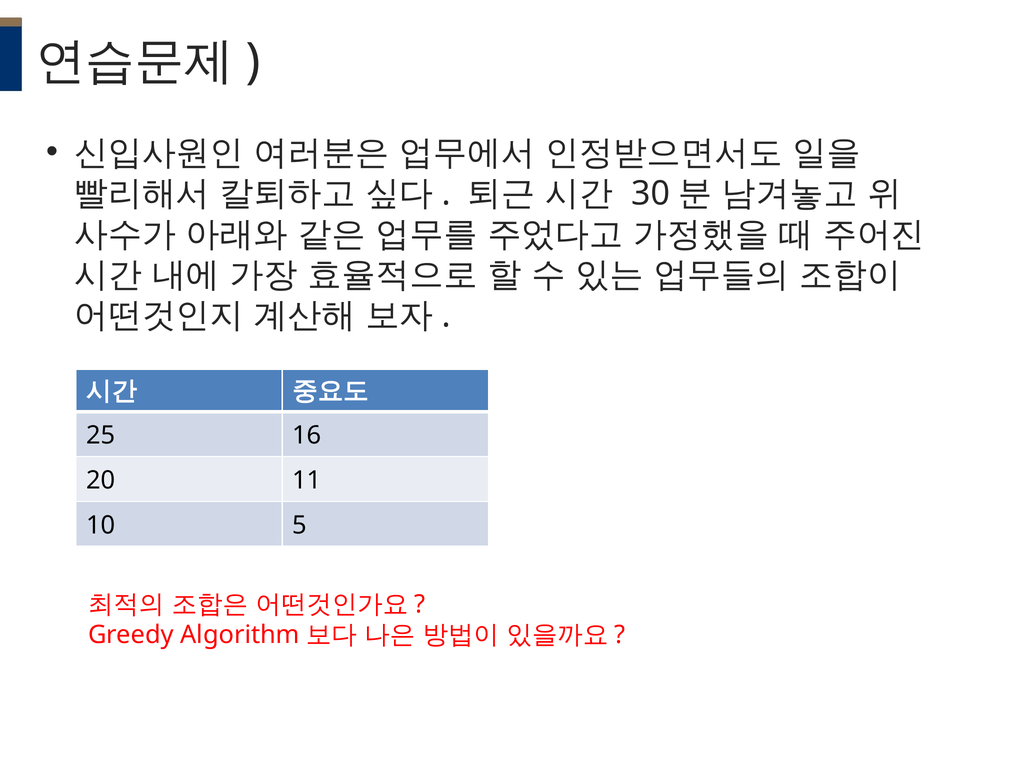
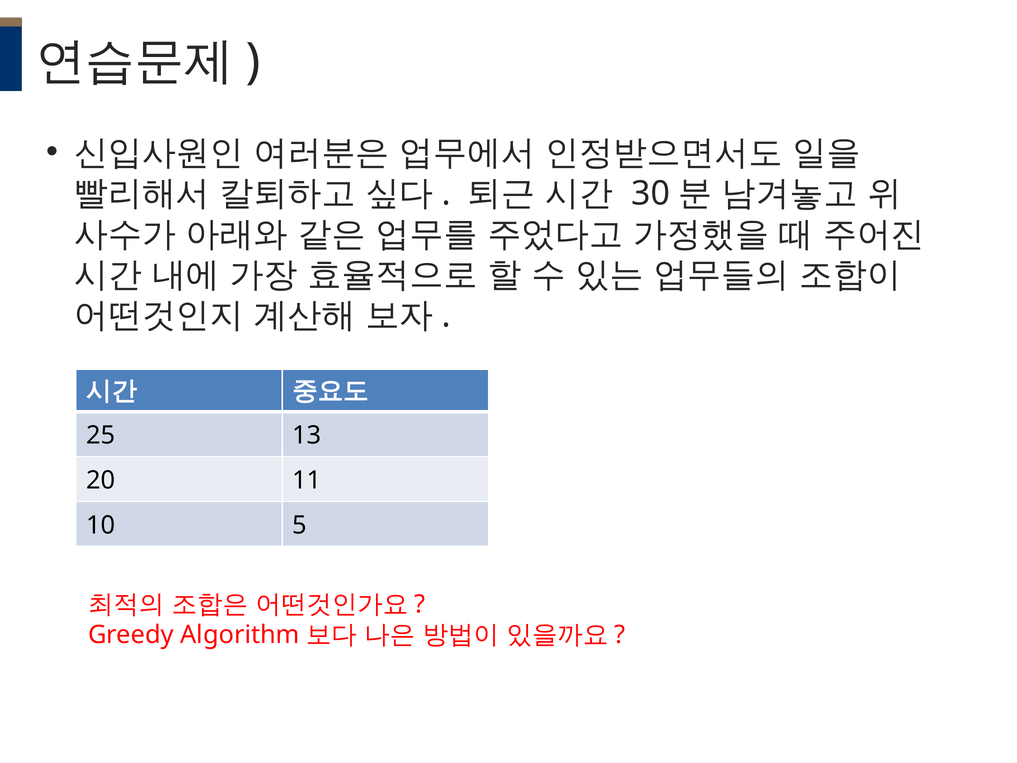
16: 16 -> 13
